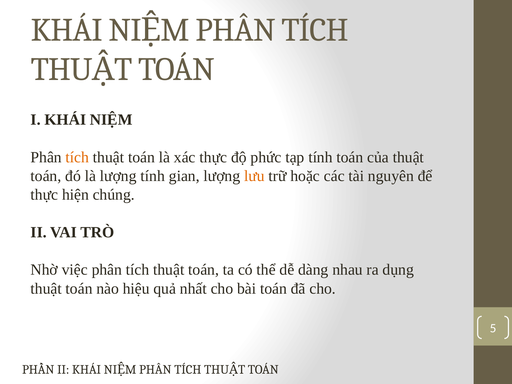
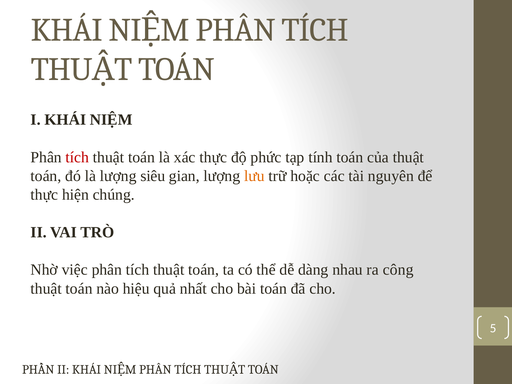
tích at (77, 157) colour: orange -> red
lượng tính: tính -> siêu
dụng: dụng -> công
